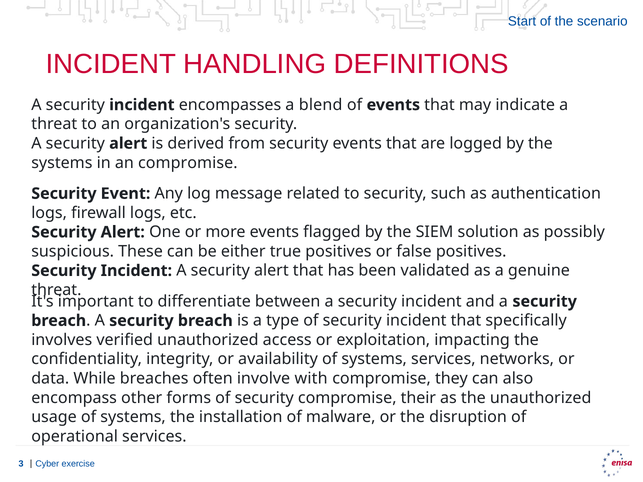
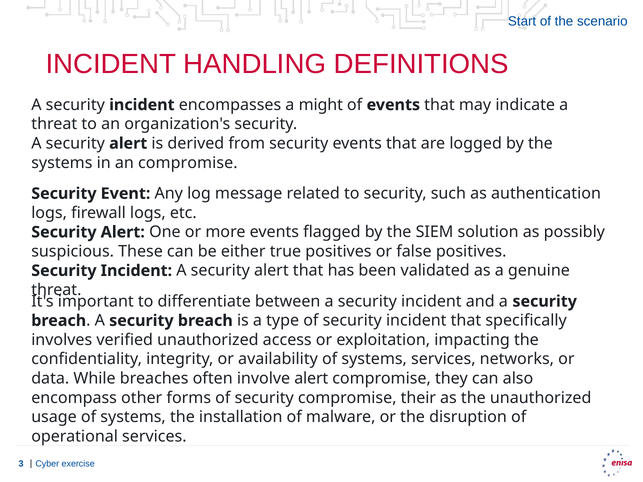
blend: blend -> might
involve with: with -> alert
